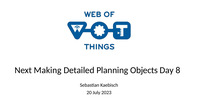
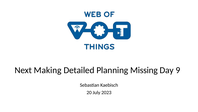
Objects: Objects -> Missing
8: 8 -> 9
